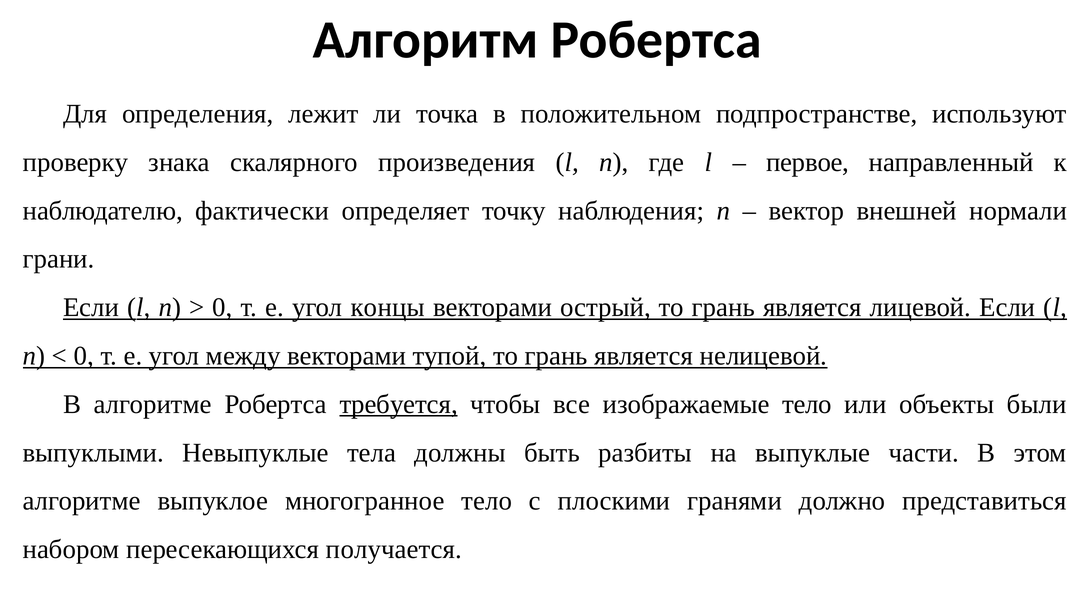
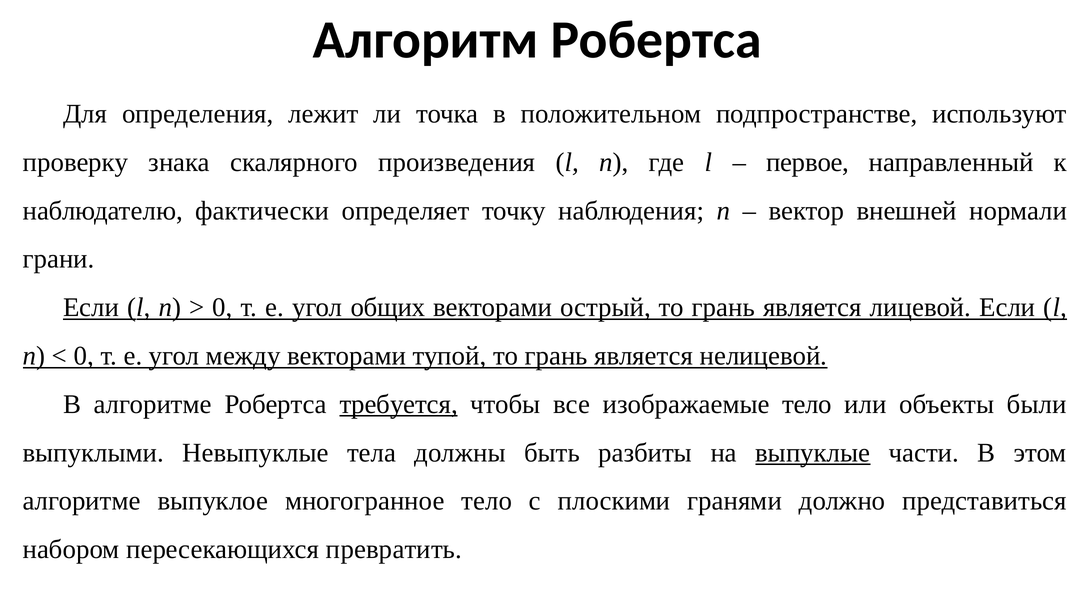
концы: концы -> общих
выпуклые underline: none -> present
получается: получается -> превратить
